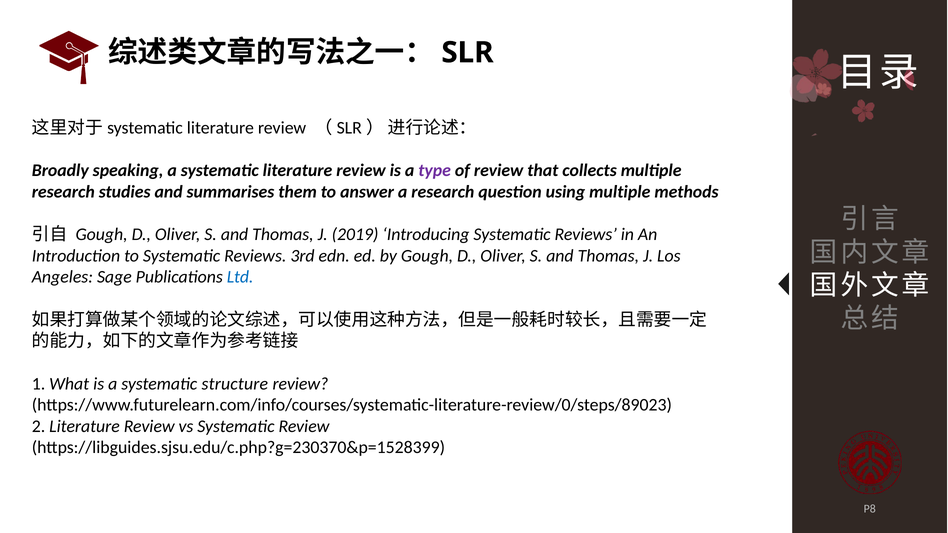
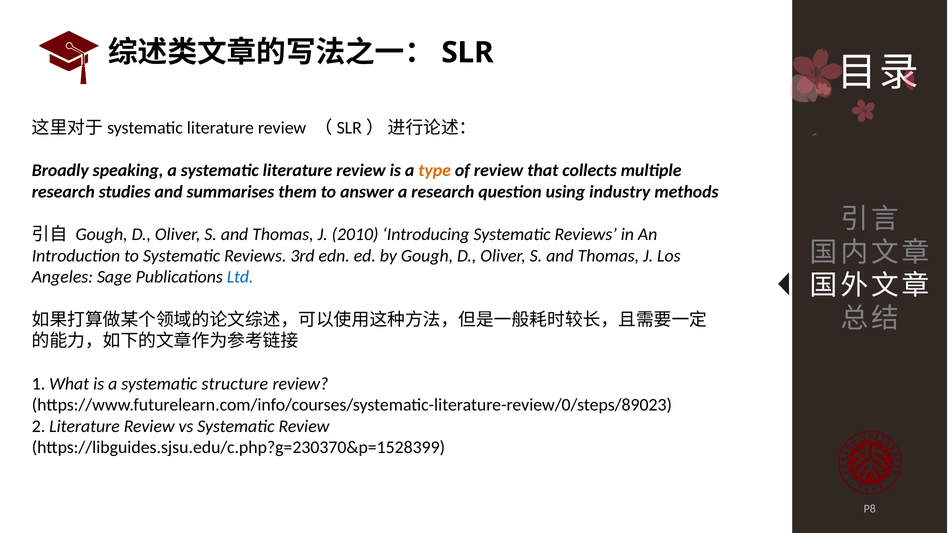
type colour: purple -> orange
using multiple: multiple -> industry
2019: 2019 -> 2010
